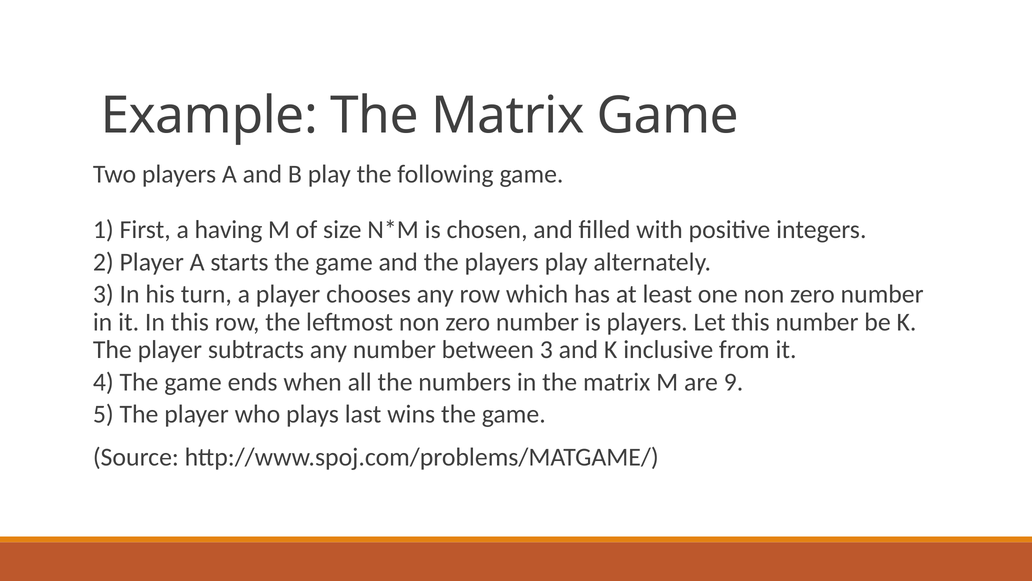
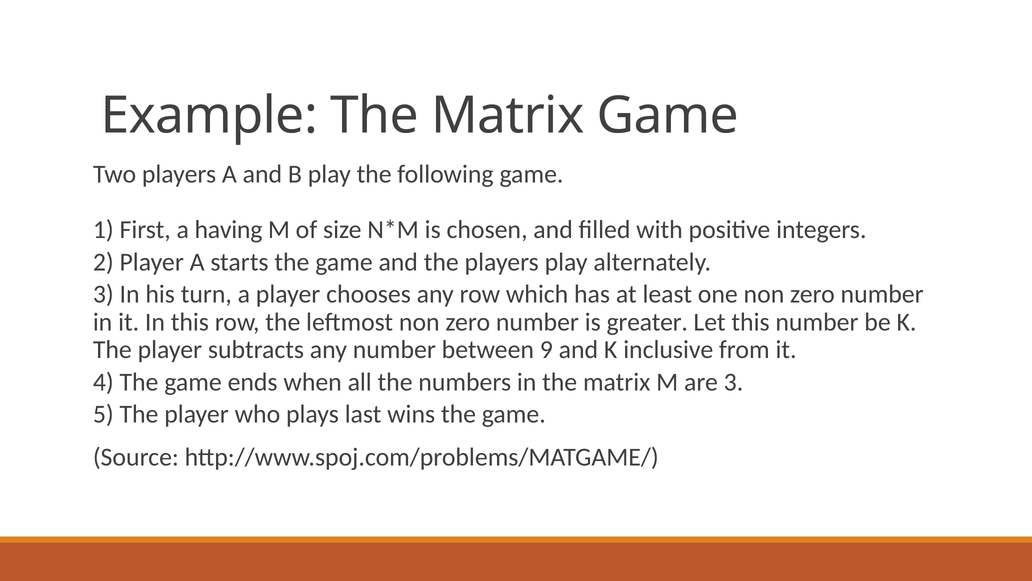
is players: players -> greater
between 3: 3 -> 9
are 9: 9 -> 3
